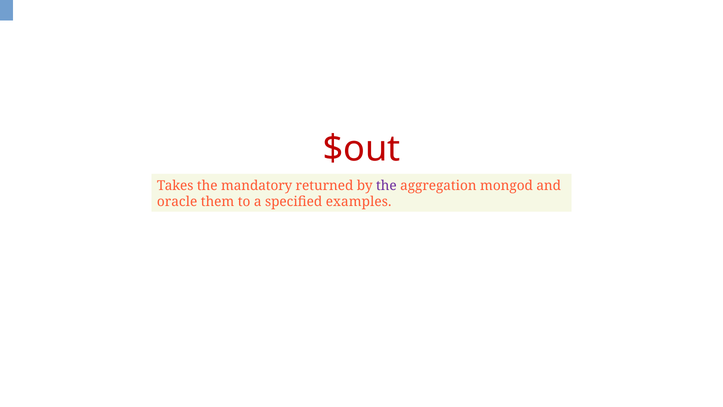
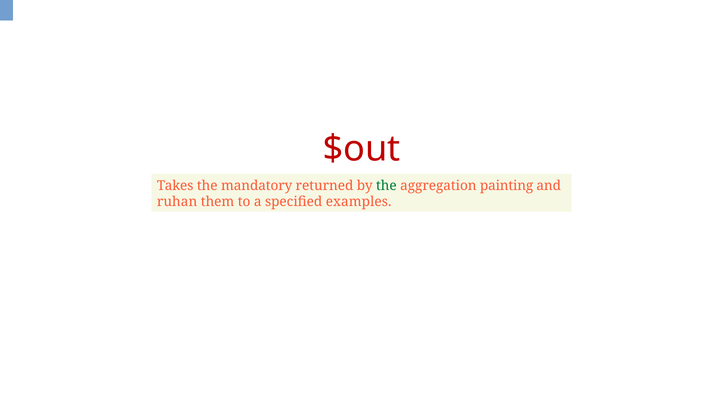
the at (386, 185) colour: purple -> green
mongod: mongod -> painting
oracle: oracle -> ruhan
